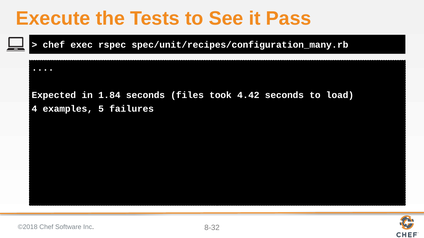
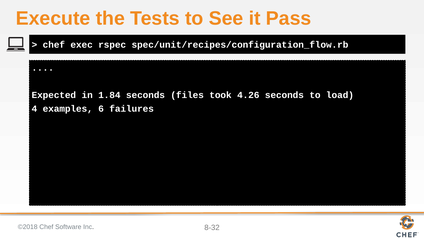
spec/unit/recipes/configuration_many.rb: spec/unit/recipes/configuration_many.rb -> spec/unit/recipes/configuration_flow.rb
4.42: 4.42 -> 4.26
5: 5 -> 6
